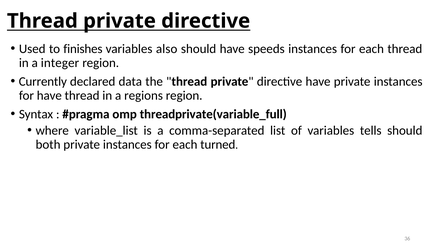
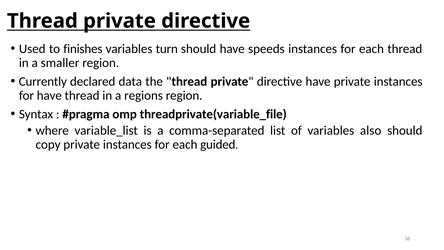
also: also -> turn
integer: integer -> smaller
threadprivate(variable_full: threadprivate(variable_full -> threadprivate(variable_file
tells: tells -> also
both: both -> copy
turned: turned -> guided
